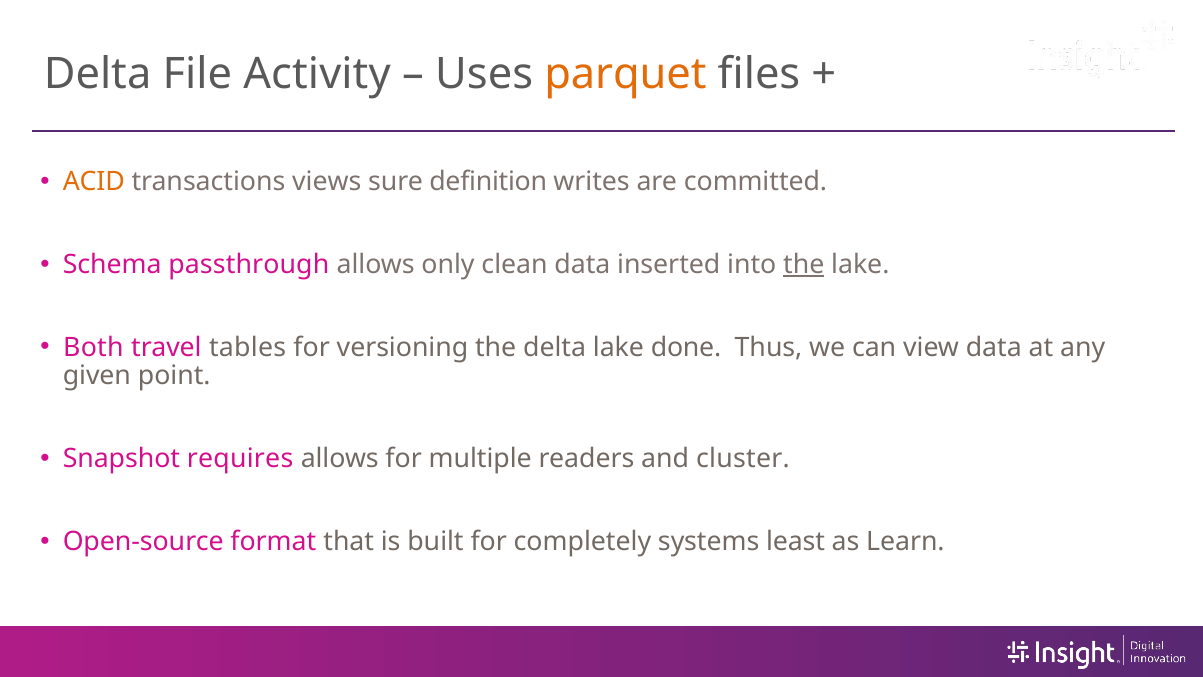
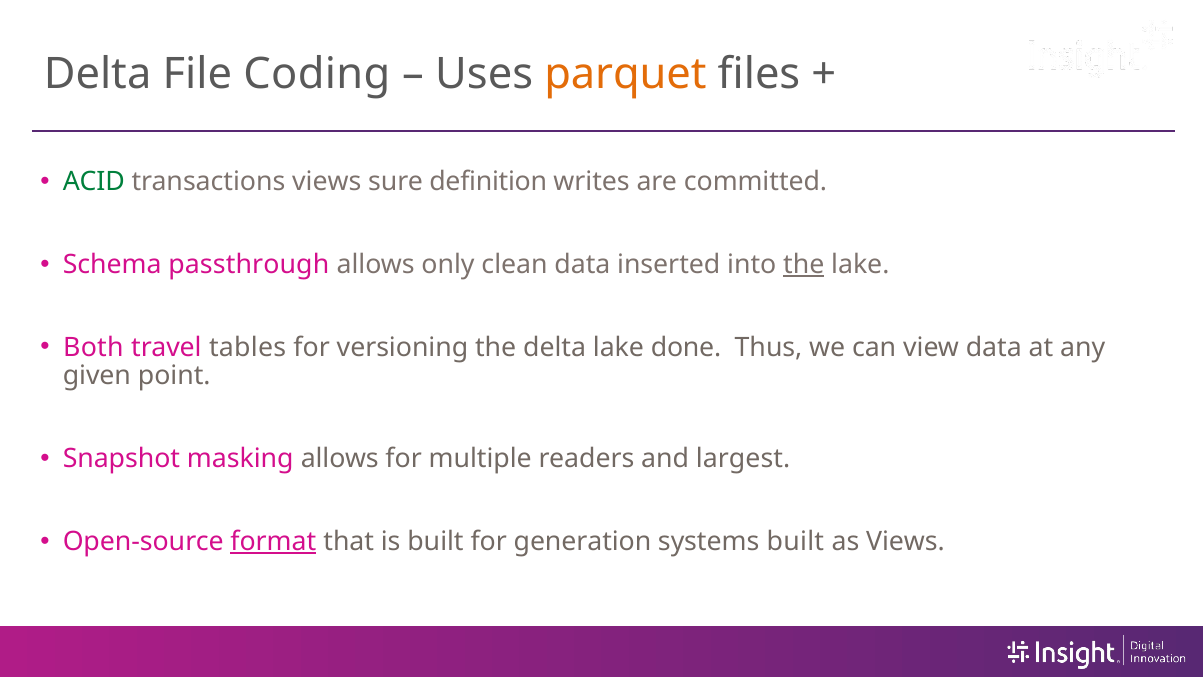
Activity: Activity -> Coding
ACID colour: orange -> green
requires: requires -> masking
cluster: cluster -> largest
format underline: none -> present
completely: completely -> generation
systems least: least -> built
as Learn: Learn -> Views
